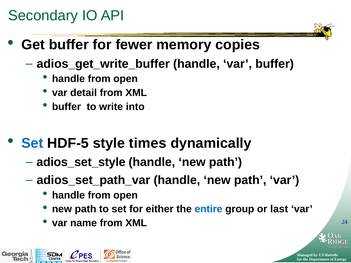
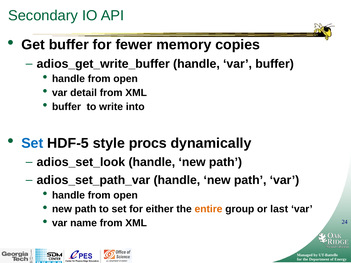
times: times -> procs
adios_set_style: adios_set_style -> adios_set_look
entire colour: blue -> orange
